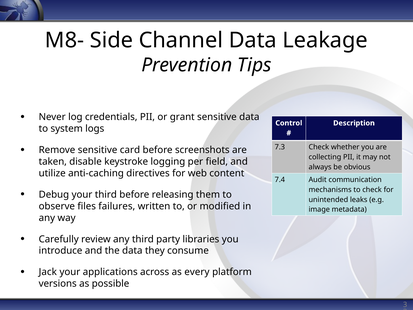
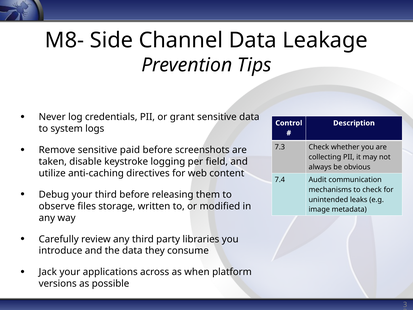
card: card -> paid
failures: failures -> storage
every: every -> when
